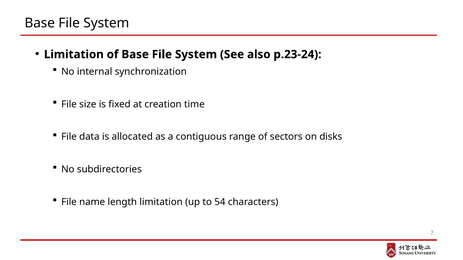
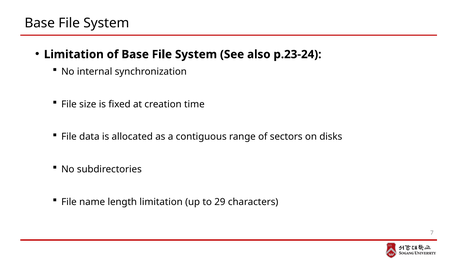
54: 54 -> 29
